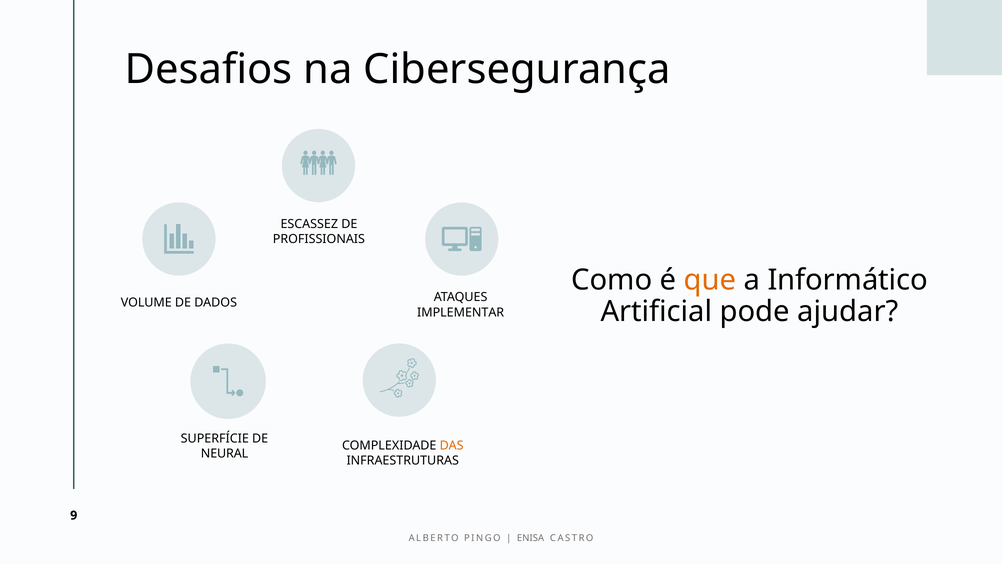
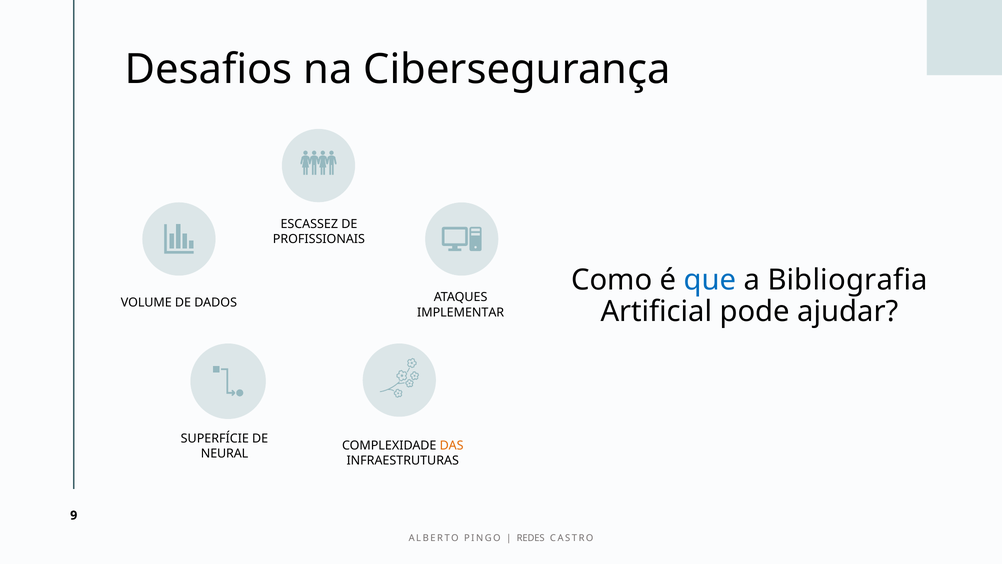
que colour: orange -> blue
Informático: Informático -> Bibliografia
ENISA: ENISA -> REDES
